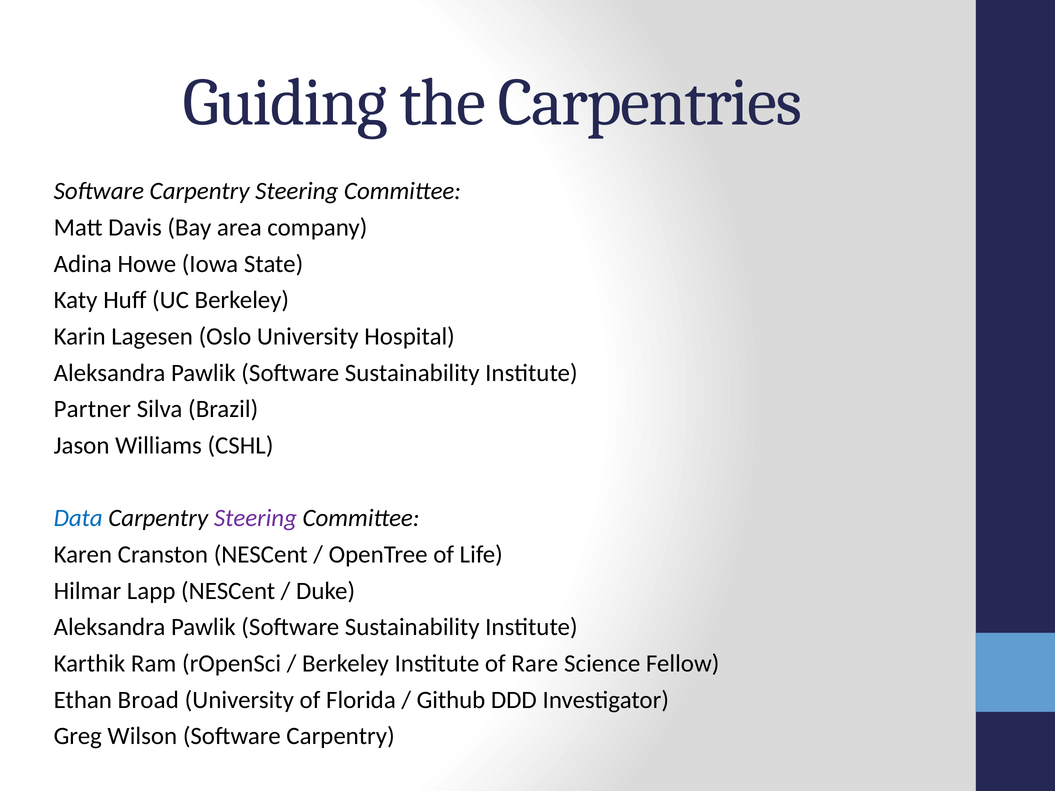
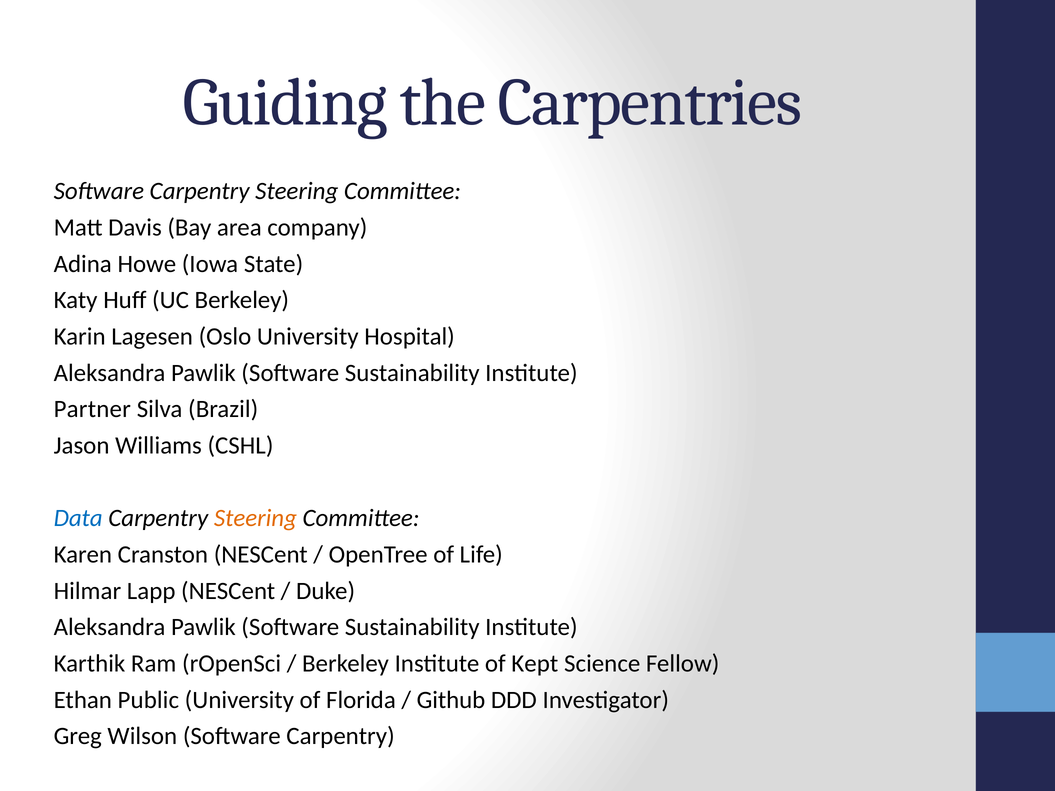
Steering at (255, 518) colour: purple -> orange
Rare: Rare -> Kept
Broad: Broad -> Public
